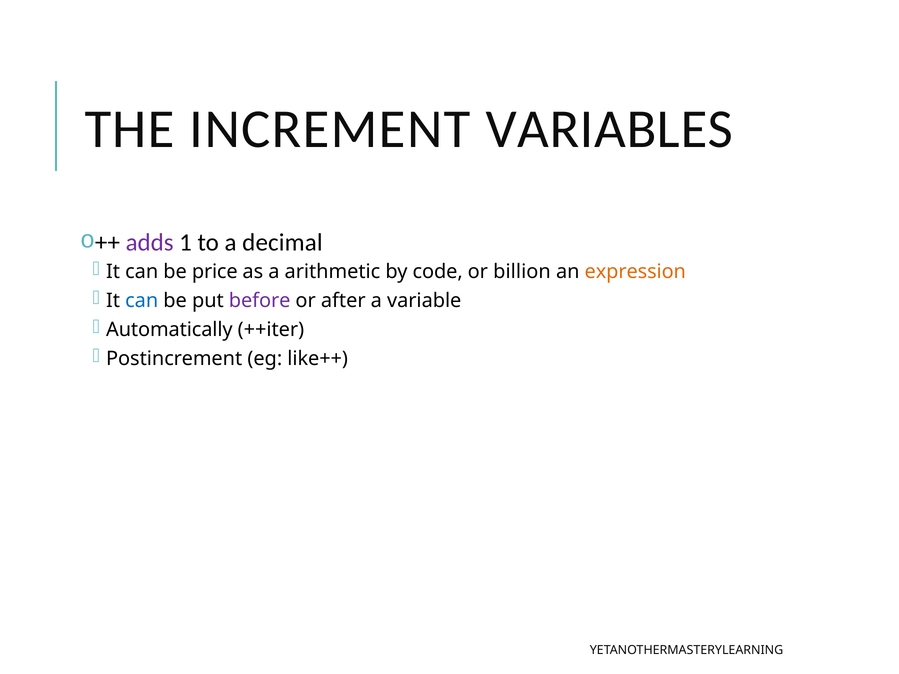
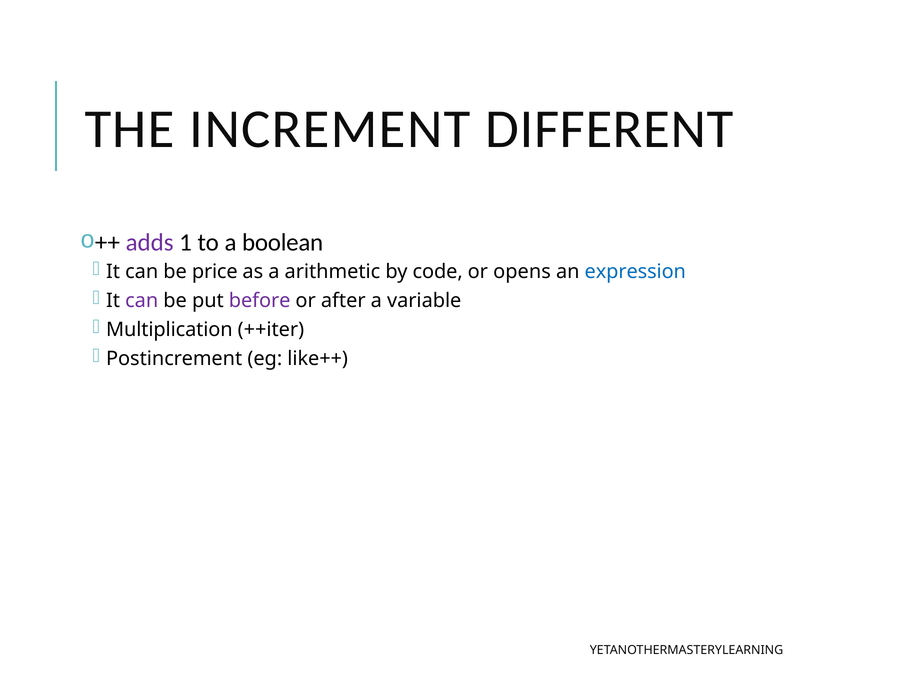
VARIABLES: VARIABLES -> DIFFERENT
decimal: decimal -> boolean
billion: billion -> opens
expression colour: orange -> blue
can at (142, 301) colour: blue -> purple
Automatically: Automatically -> Multiplication
